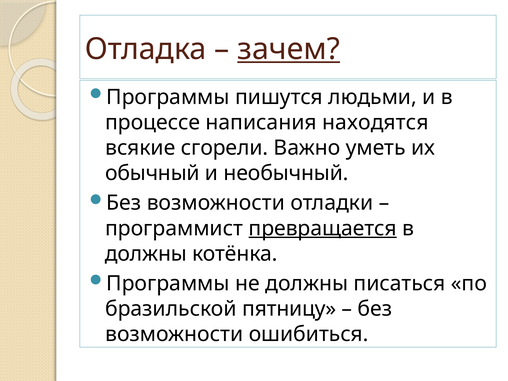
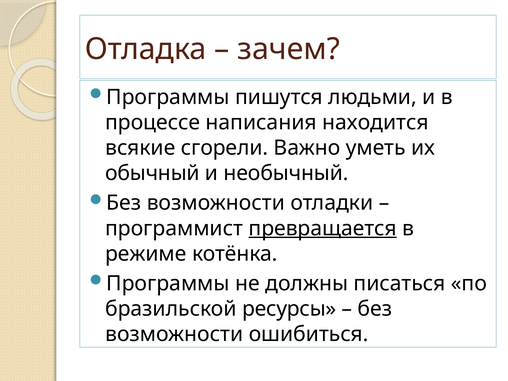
зачем underline: present -> none
находятся: находятся -> находится
должны at (146, 254): должны -> режиме
пятницу: пятницу -> ресурсы
